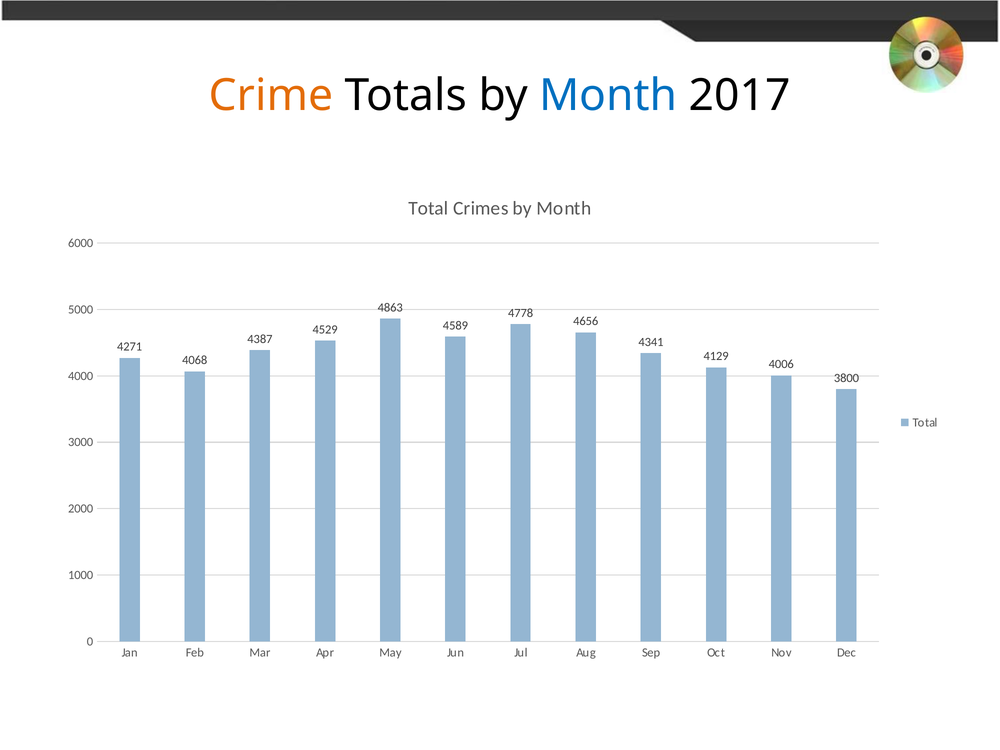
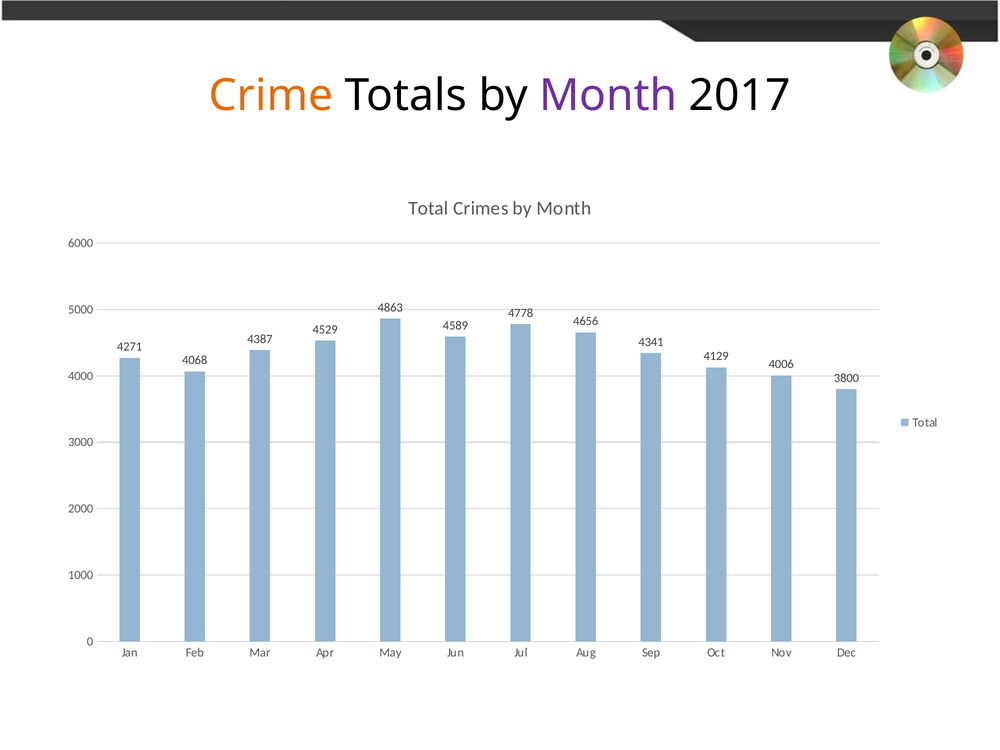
Month at (608, 96) colour: blue -> purple
